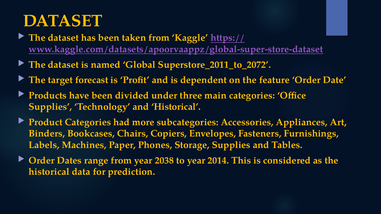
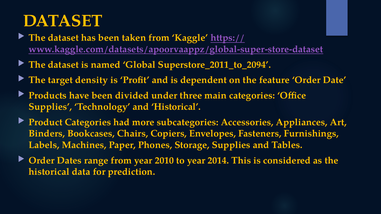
Superstore_2011_to_2072: Superstore_2011_to_2072 -> Superstore_2011_to_2094
forecast: forecast -> density
2038: 2038 -> 2010
